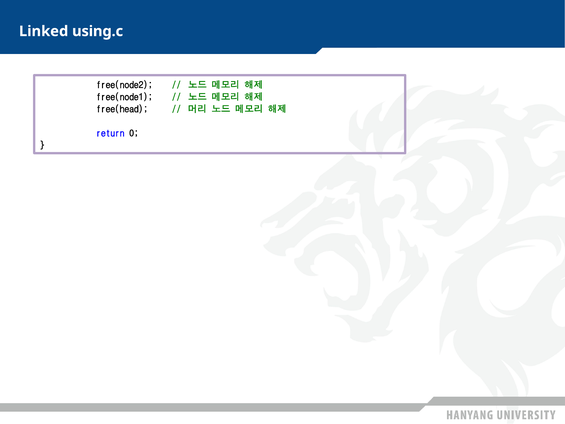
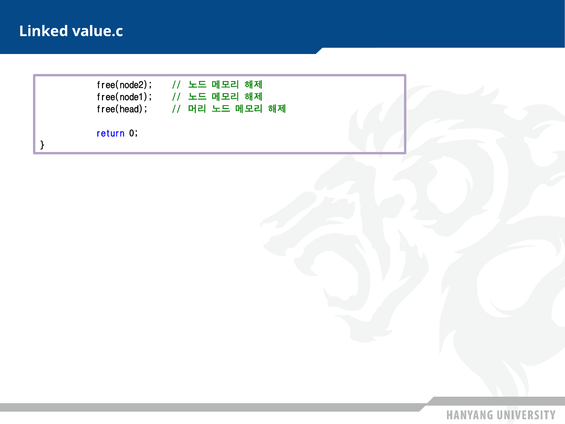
using.c: using.c -> value.c
